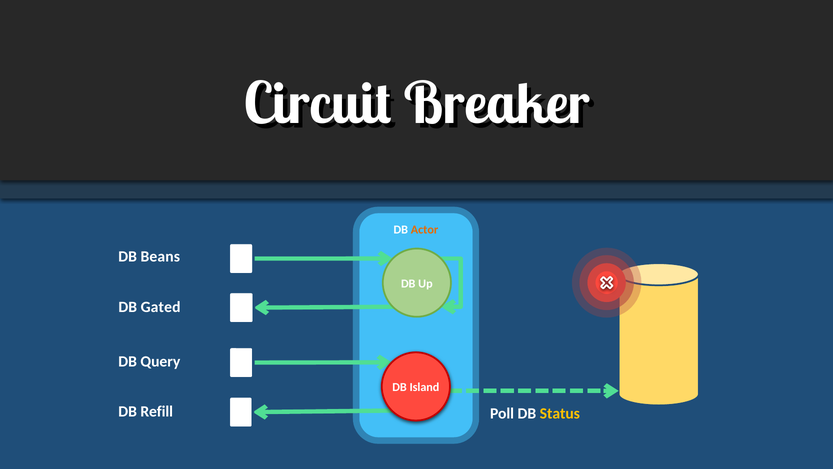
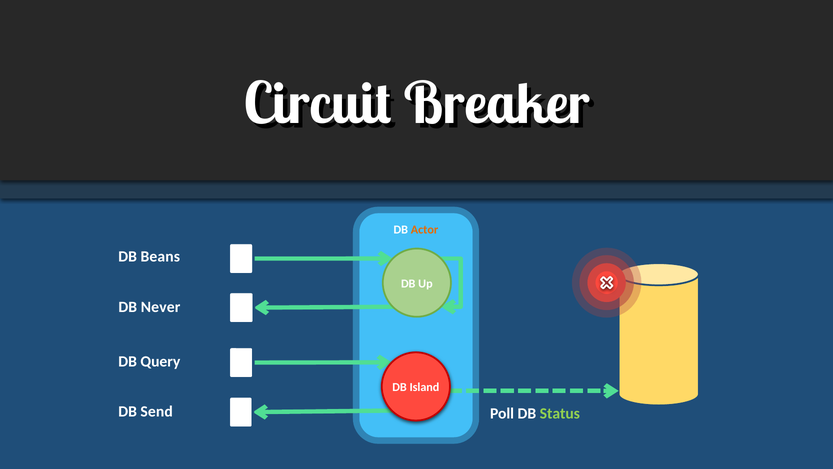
Gated: Gated -> Never
Refill: Refill -> Send
Status colour: yellow -> light green
